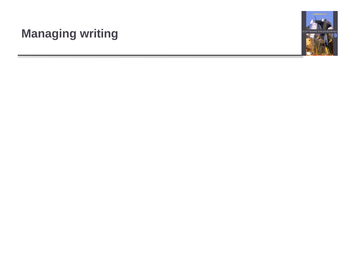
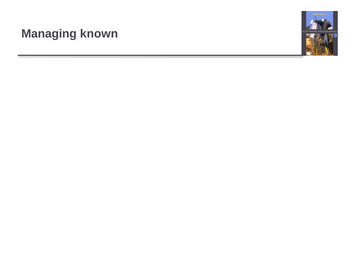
writing: writing -> known
